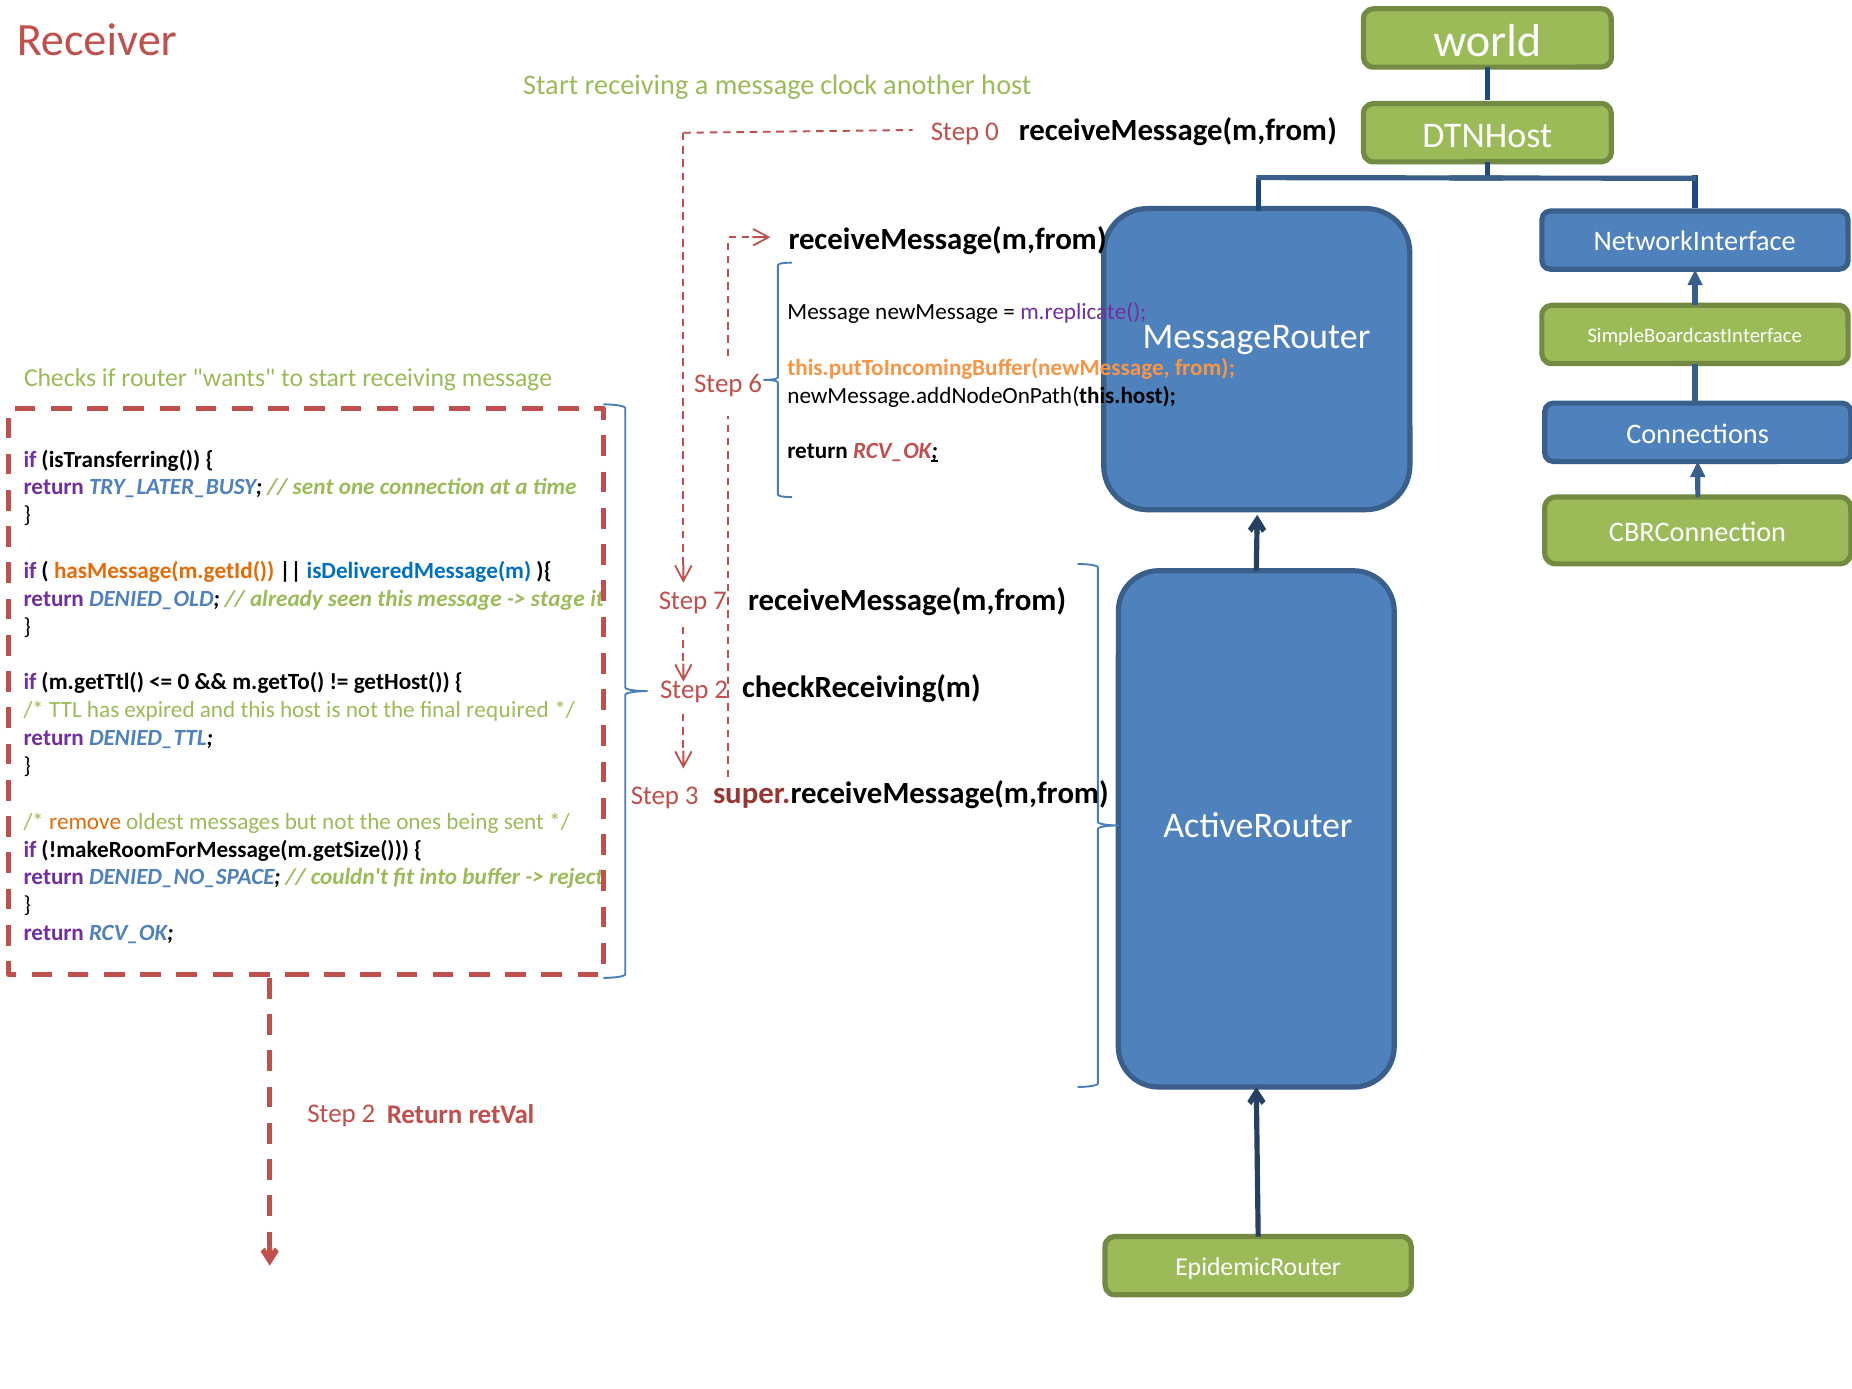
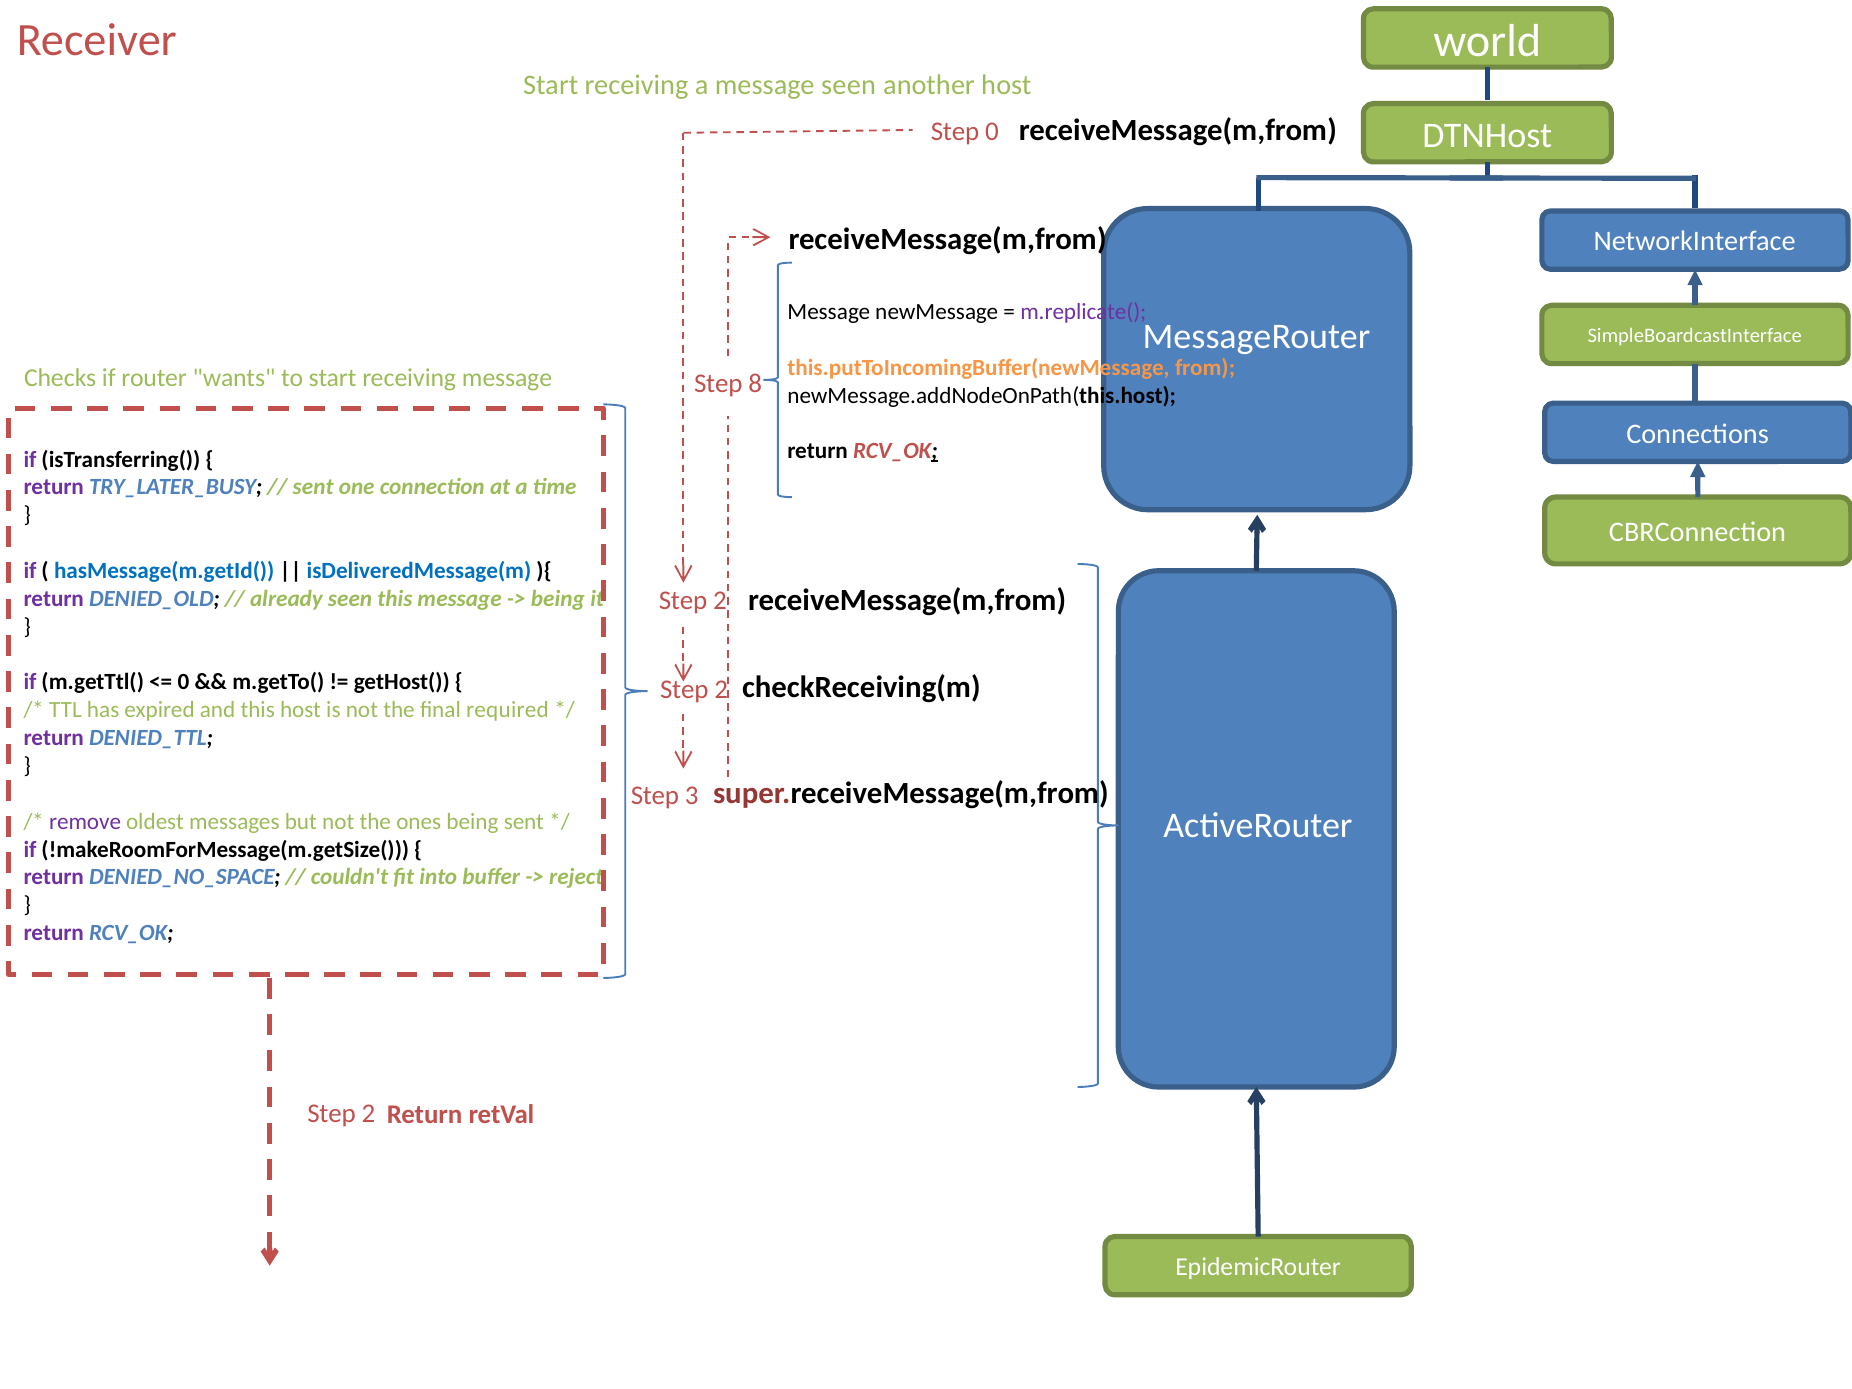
message clock: clock -> seen
6: 6 -> 8
hasMessage(m.getId( colour: orange -> blue
stage at (558, 599): stage -> being
7 at (720, 600): 7 -> 2
remove colour: orange -> purple
